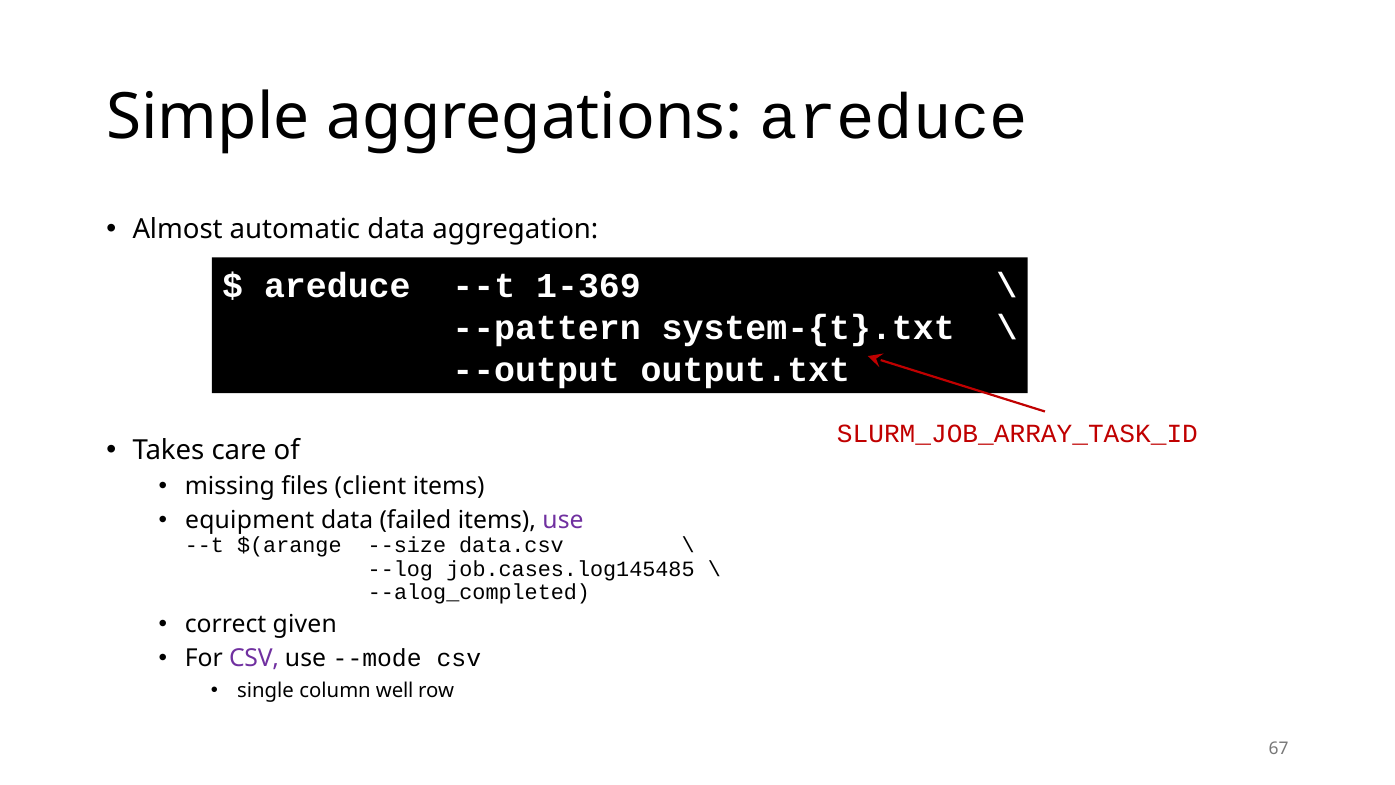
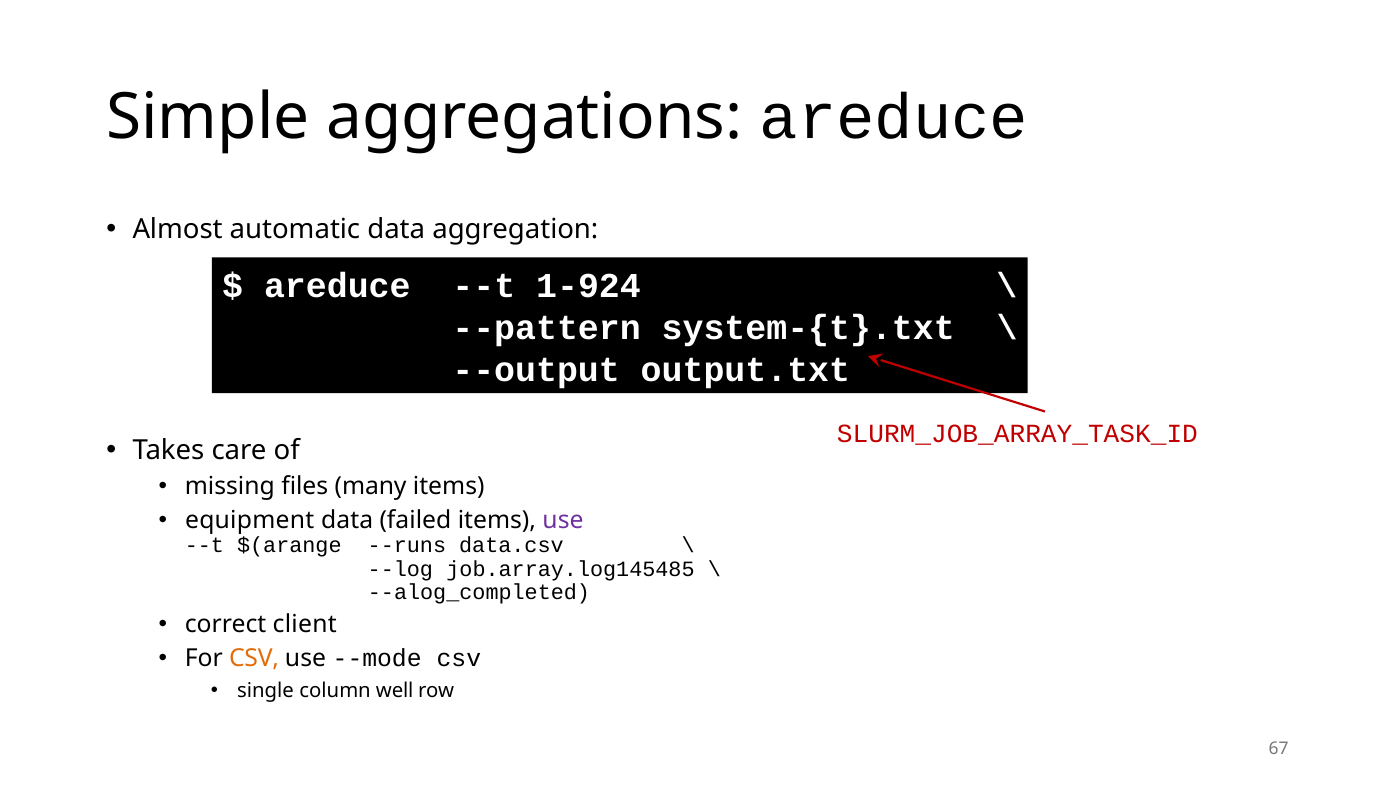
1-369: 1-369 -> 1-924
client: client -> many
--size: --size -> --runs
job.cases.log145485: job.cases.log145485 -> job.array.log145485
given: given -> client
CSV at (254, 659) colour: purple -> orange
